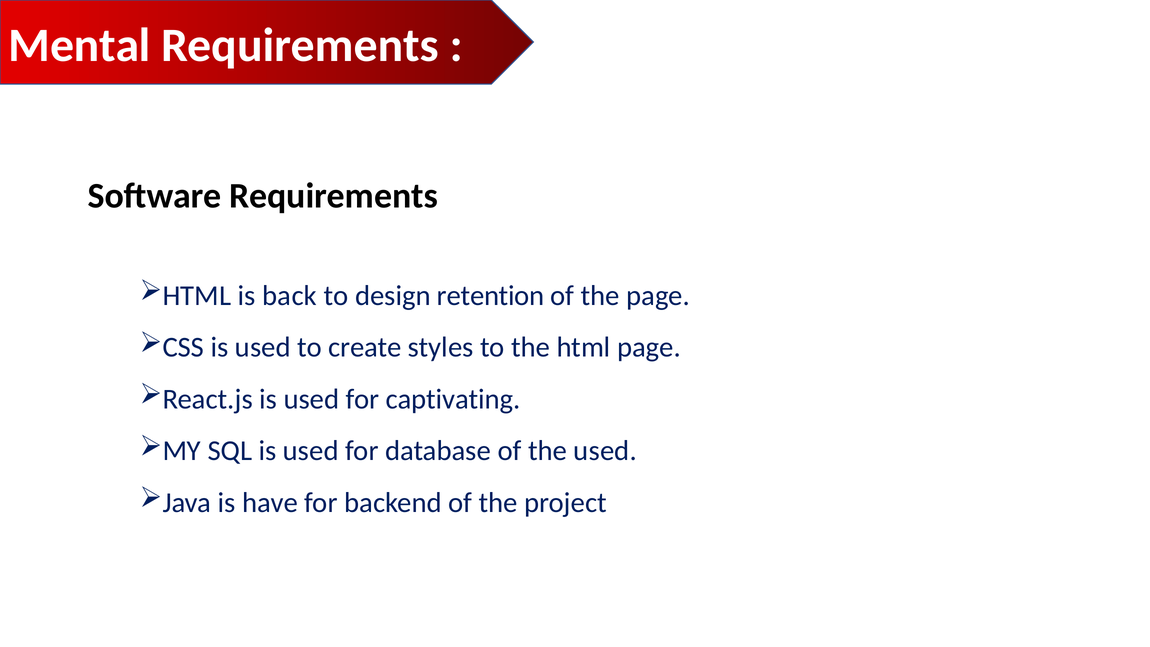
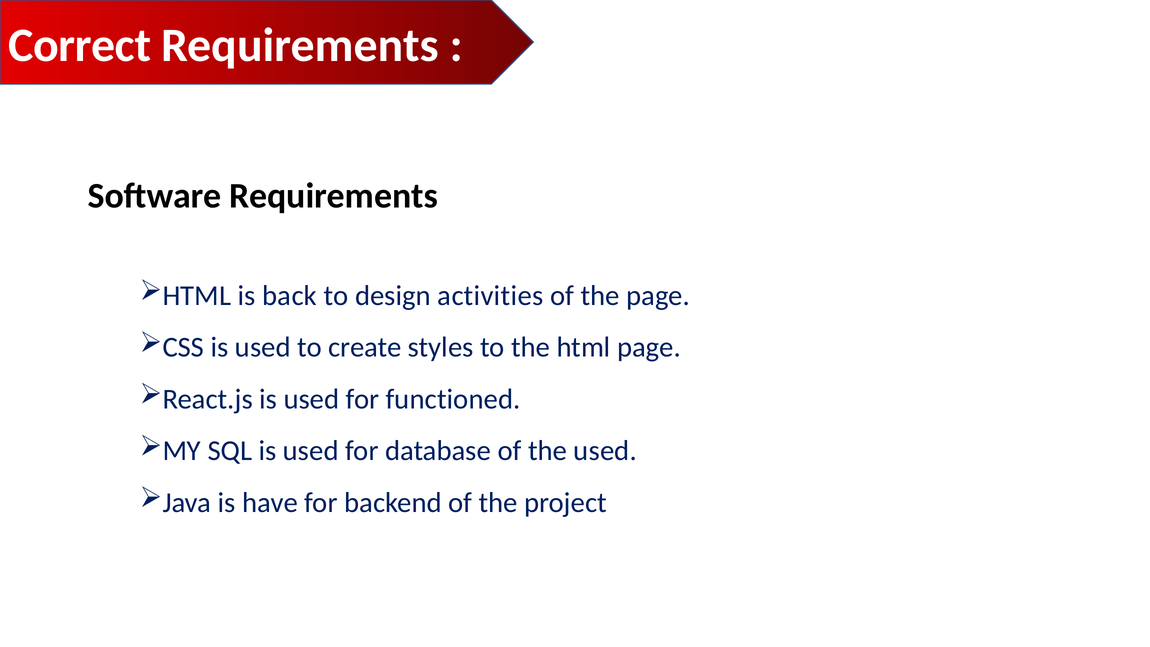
Mental: Mental -> Correct
retention: retention -> activities
captivating: captivating -> functioned
